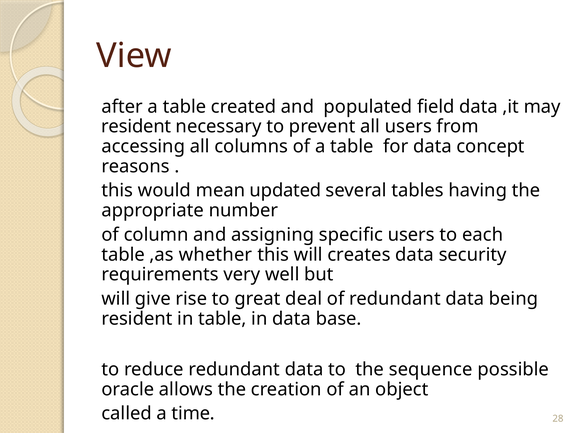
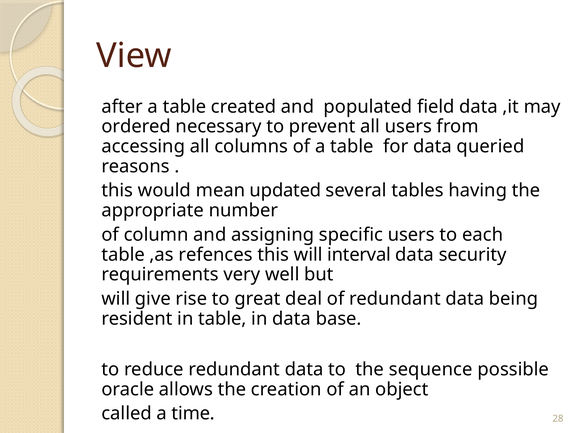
resident at (136, 126): resident -> ordered
concept: concept -> queried
whether: whether -> refences
creates: creates -> interval
